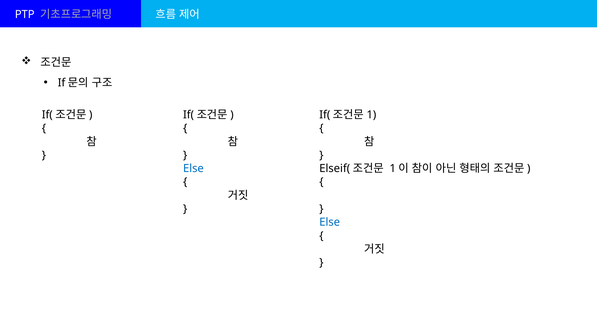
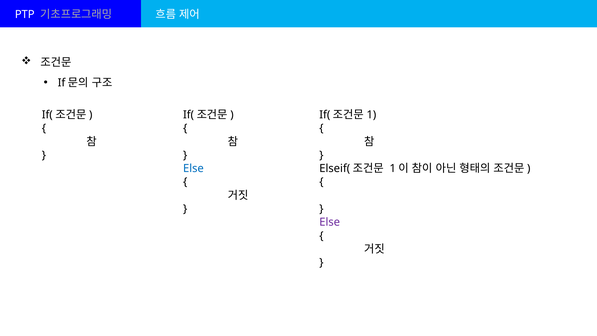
Else at (330, 222) colour: blue -> purple
